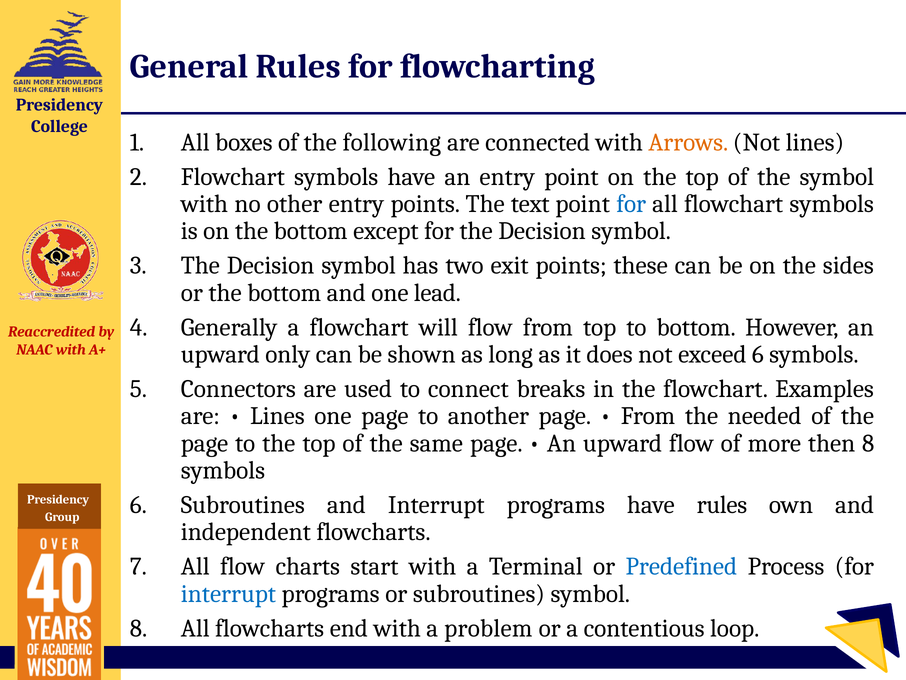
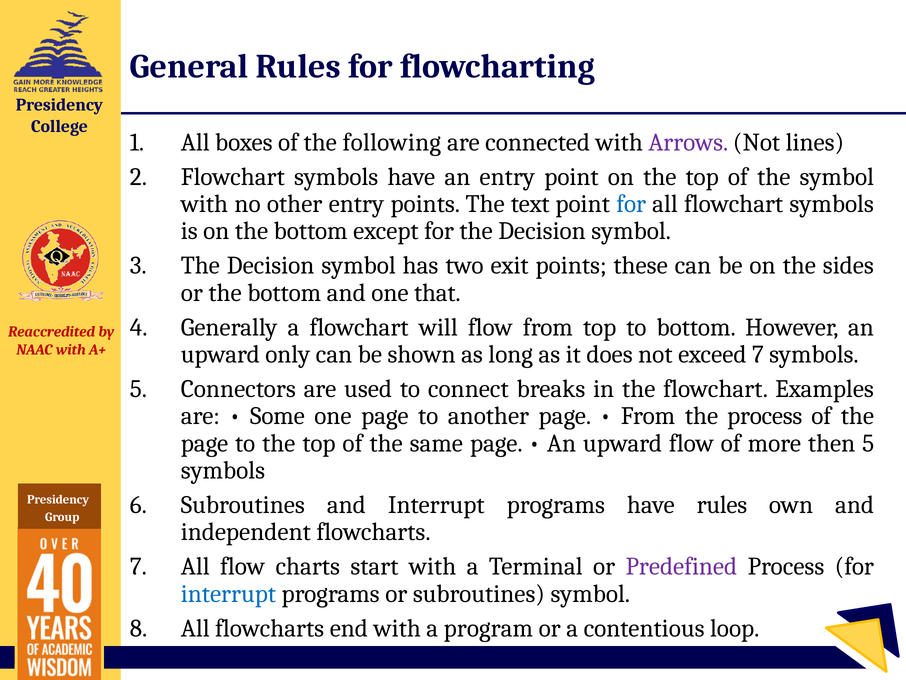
Arrows colour: orange -> purple
lead: lead -> that
exceed 6: 6 -> 7
Lines at (277, 416): Lines -> Some
the needed: needed -> process
then 8: 8 -> 5
Predefined colour: blue -> purple
problem: problem -> program
